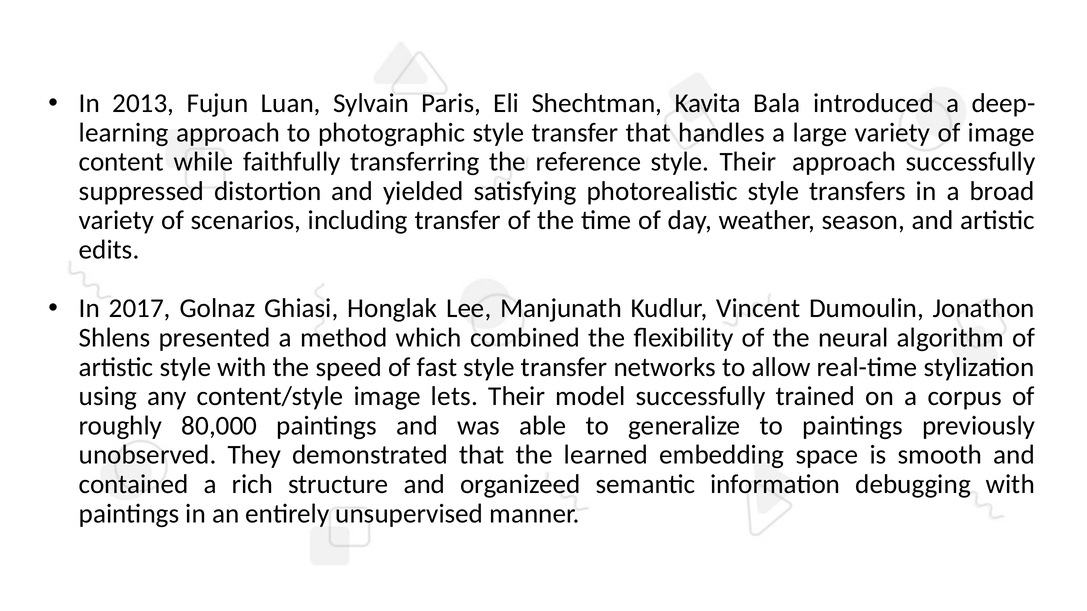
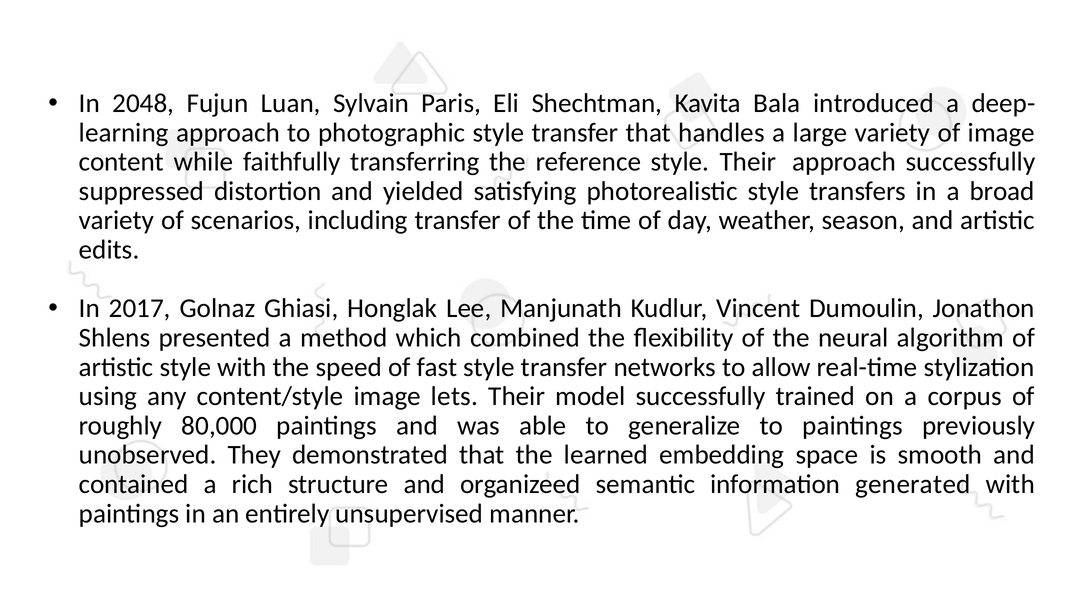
2013: 2013 -> 2048
debugging: debugging -> generated
